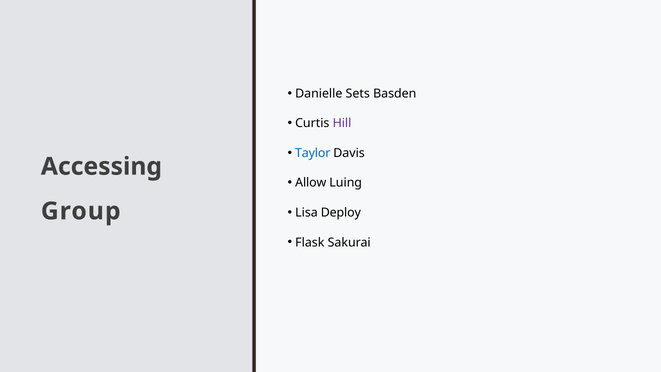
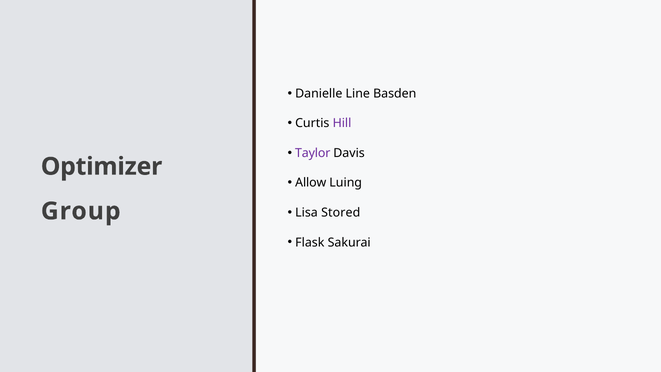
Sets: Sets -> Line
Taylor colour: blue -> purple
Accessing: Accessing -> Optimizer
Deploy: Deploy -> Stored
